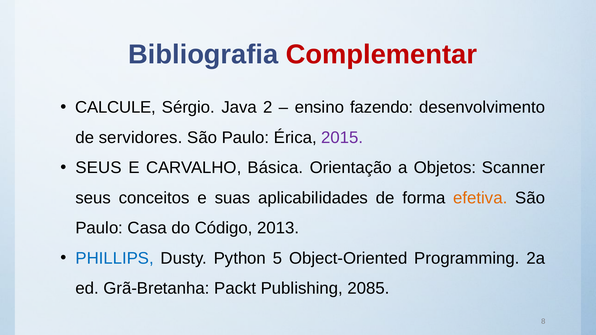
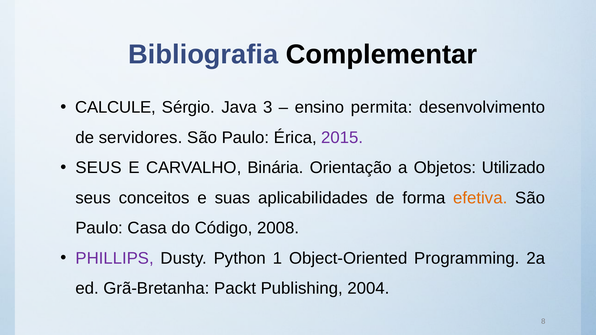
Complementar colour: red -> black
2: 2 -> 3
fazendo: fazendo -> permita
Básica: Básica -> Binária
Scanner: Scanner -> Utilizado
2013: 2013 -> 2008
PHILLIPS colour: blue -> purple
5: 5 -> 1
2085: 2085 -> 2004
